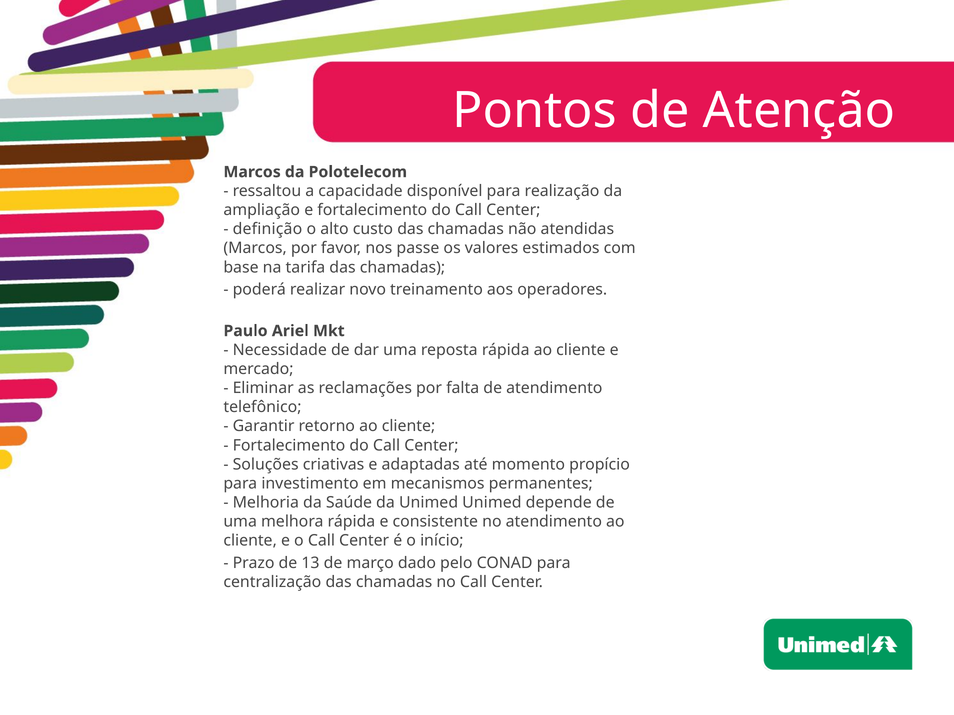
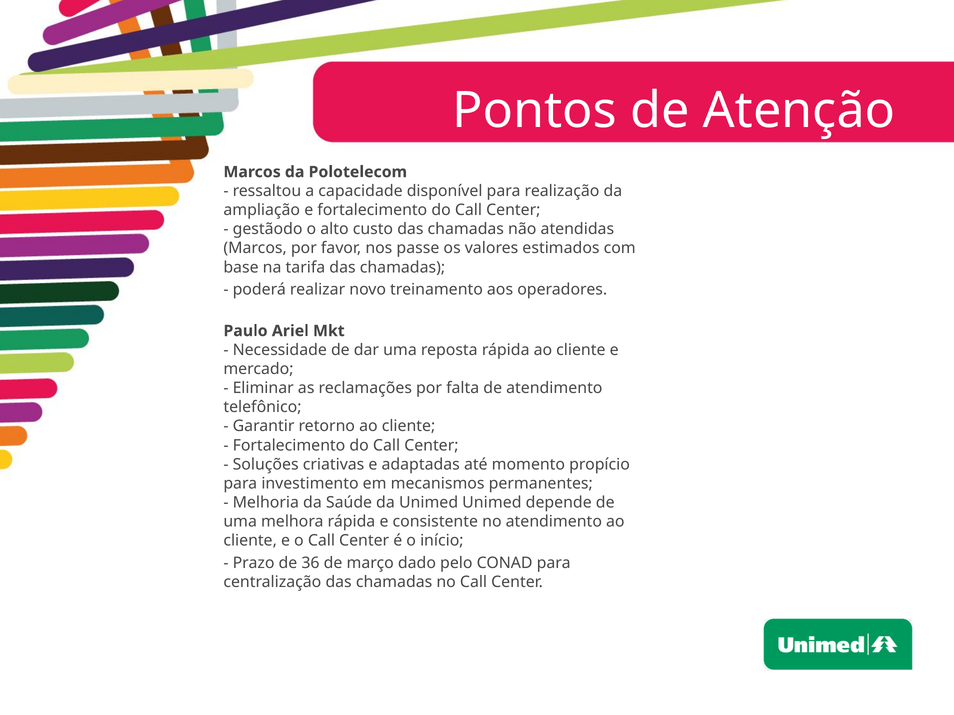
definição: definição -> gestãodo
13: 13 -> 36
